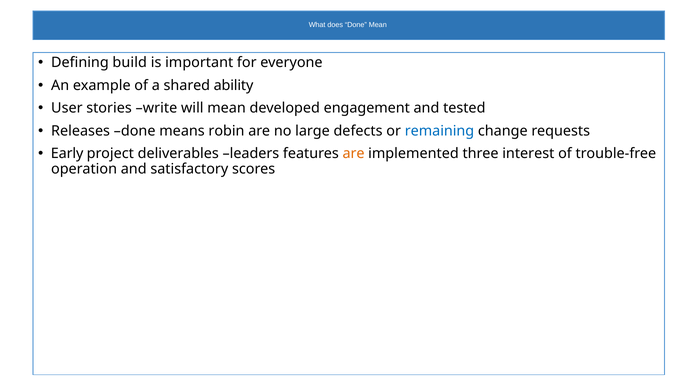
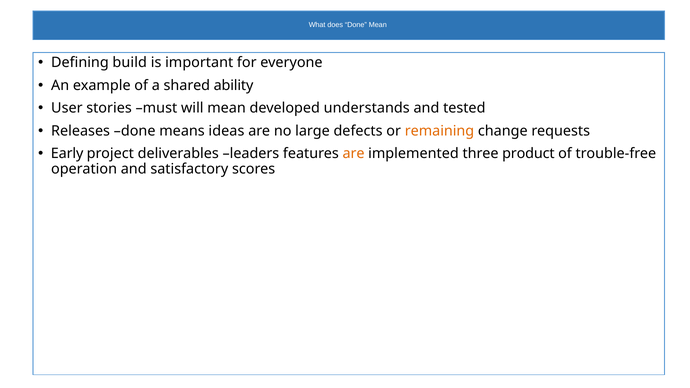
write: write -> must
engagement: engagement -> understands
robin: robin -> ideas
remaining colour: blue -> orange
interest: interest -> product
